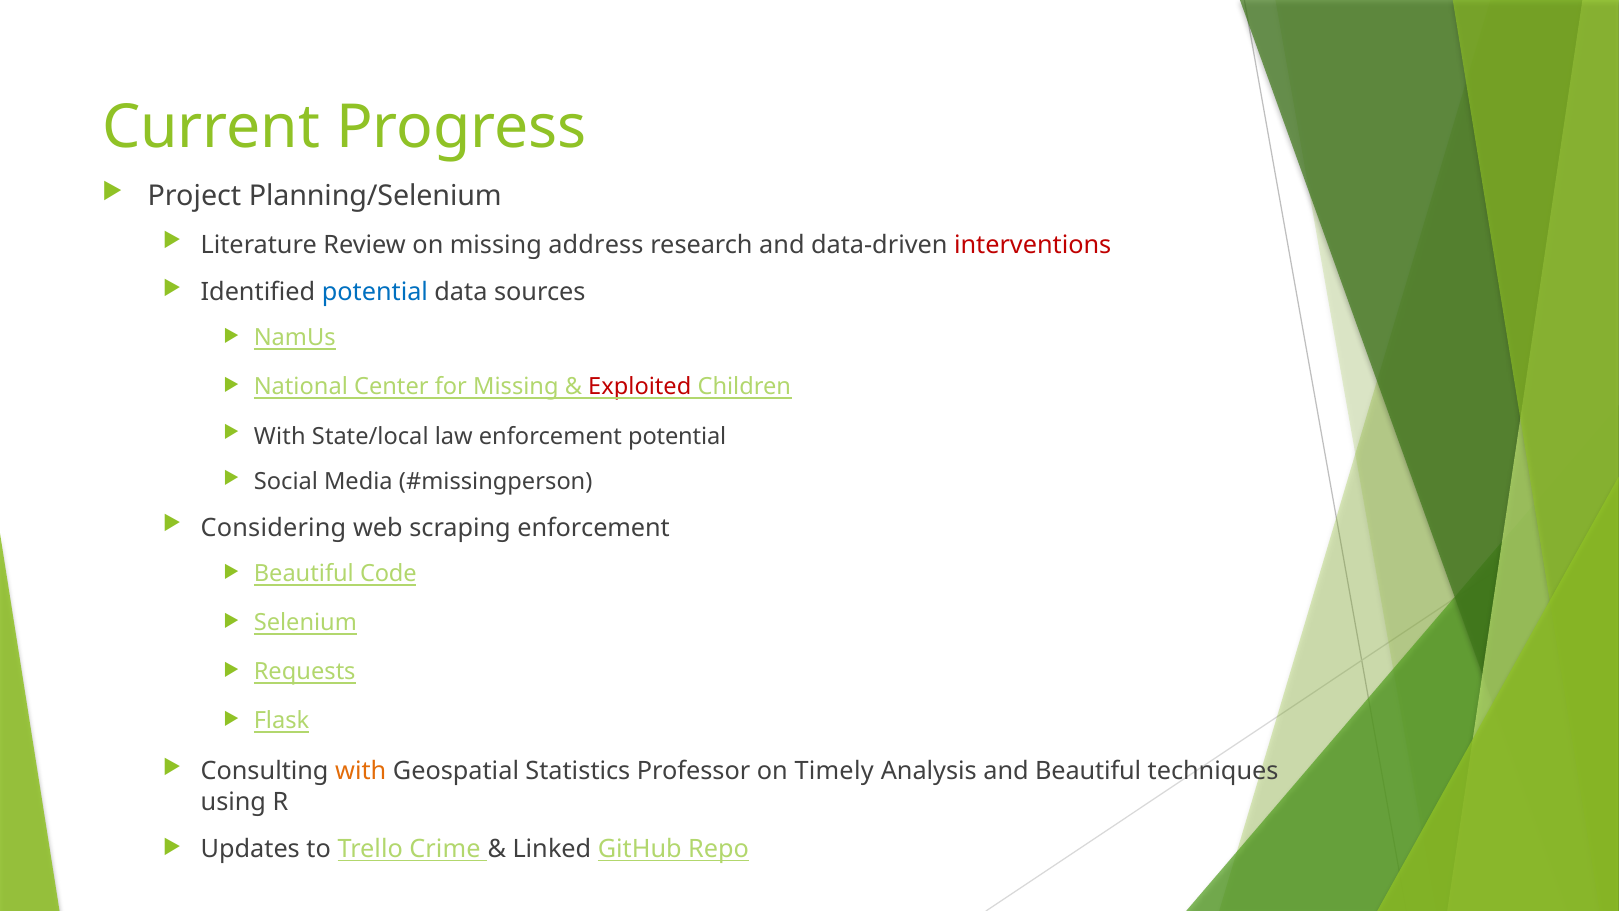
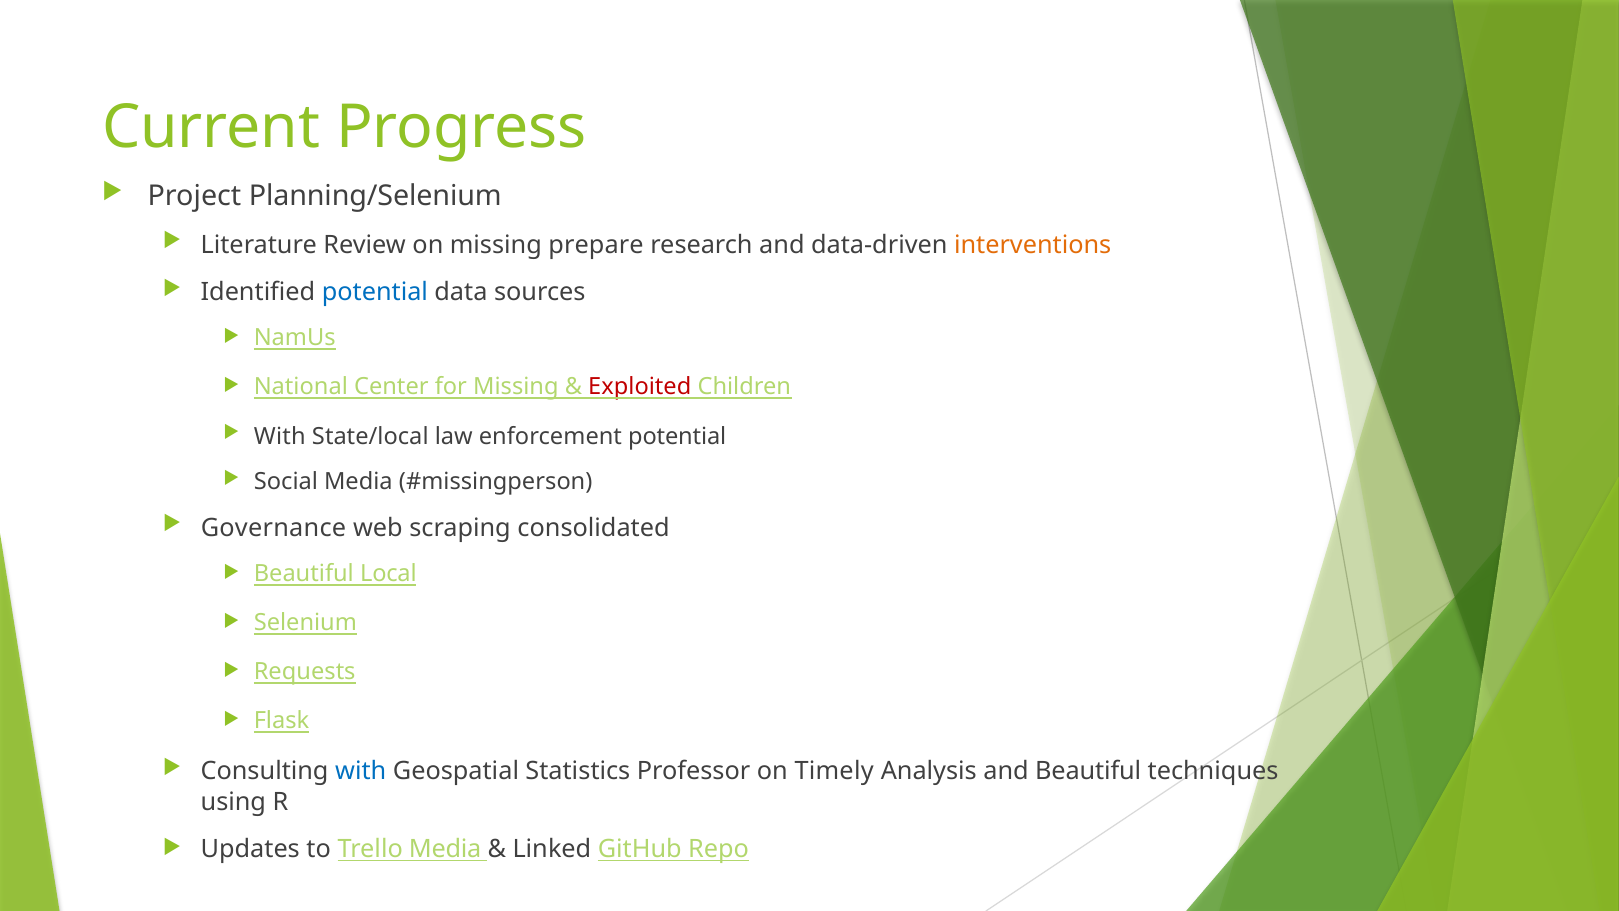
address: address -> prepare
interventions colour: red -> orange
Considering: Considering -> Governance
scraping enforcement: enforcement -> consolidated
Code: Code -> Local
with at (361, 771) colour: orange -> blue
Trello Crime: Crime -> Media
